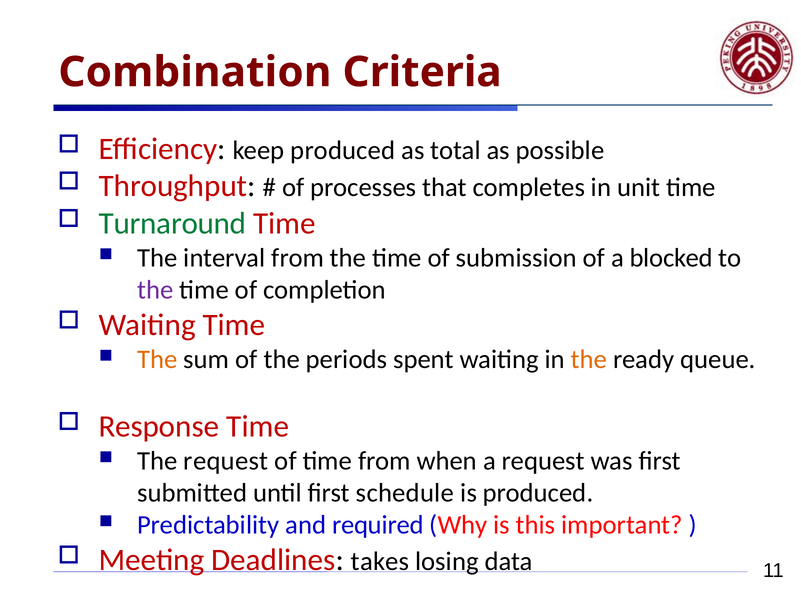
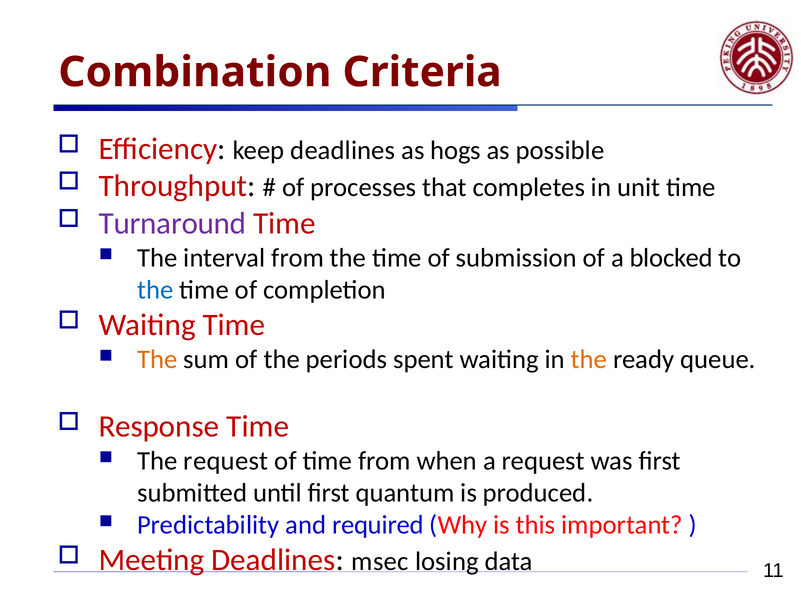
keep produced: produced -> deadlines
total: total -> hogs
Turnaround colour: green -> purple
the at (155, 290) colour: purple -> blue
schedule: schedule -> quantum
takes: takes -> msec
